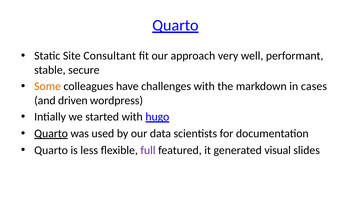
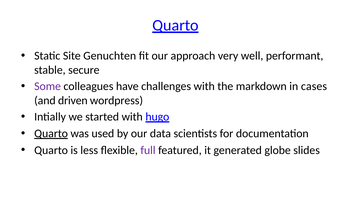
Consultant: Consultant -> Genuchten
Some colour: orange -> purple
visual: visual -> globe
